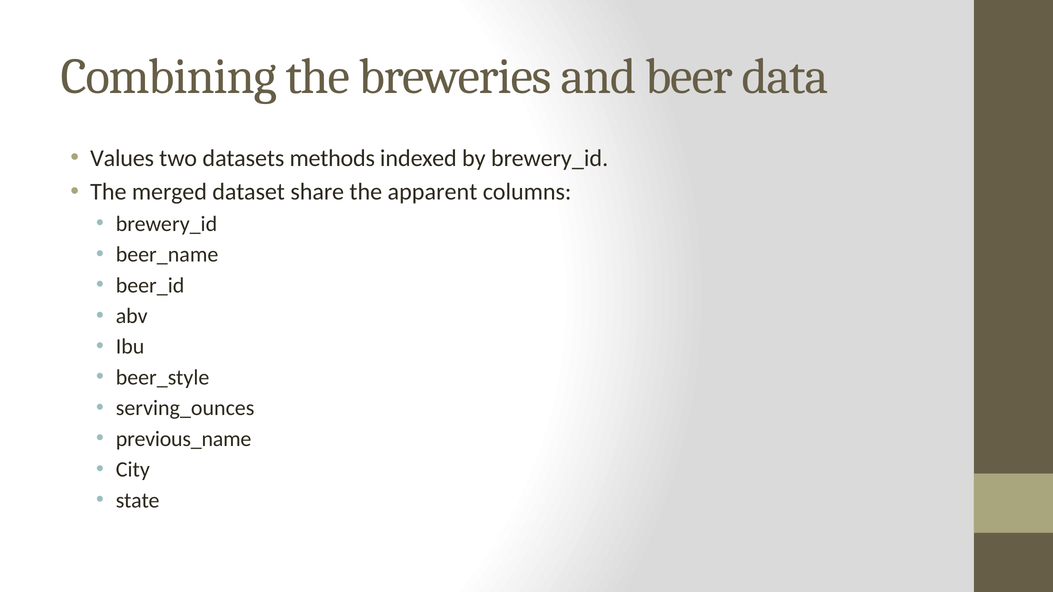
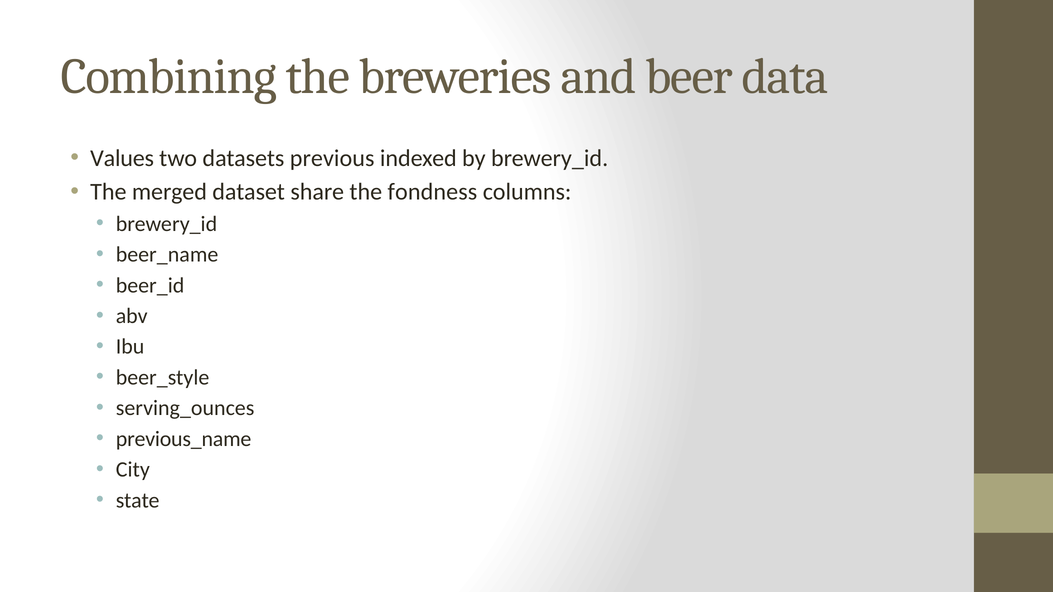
methods: methods -> previous
apparent: apparent -> fondness
